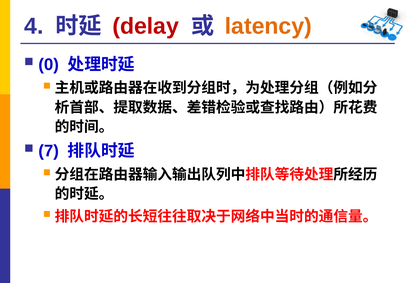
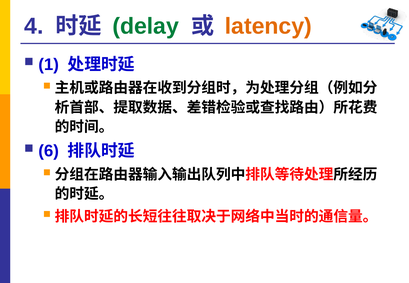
delay colour: red -> green
0: 0 -> 1
7: 7 -> 6
